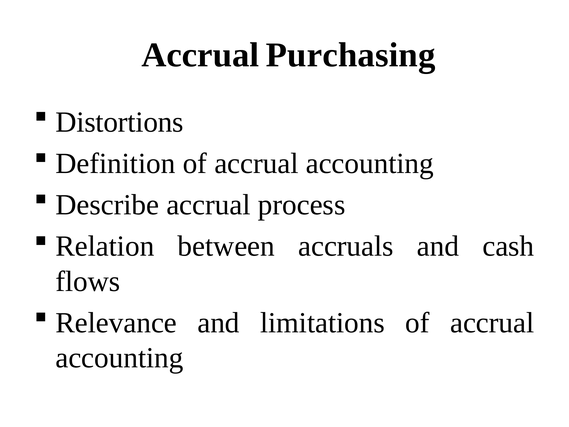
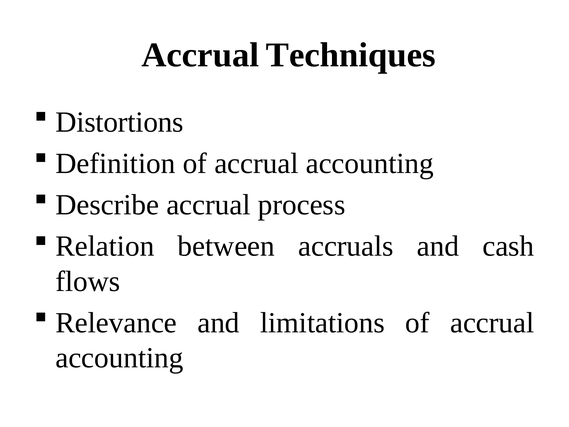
Purchasing: Purchasing -> Techniques
